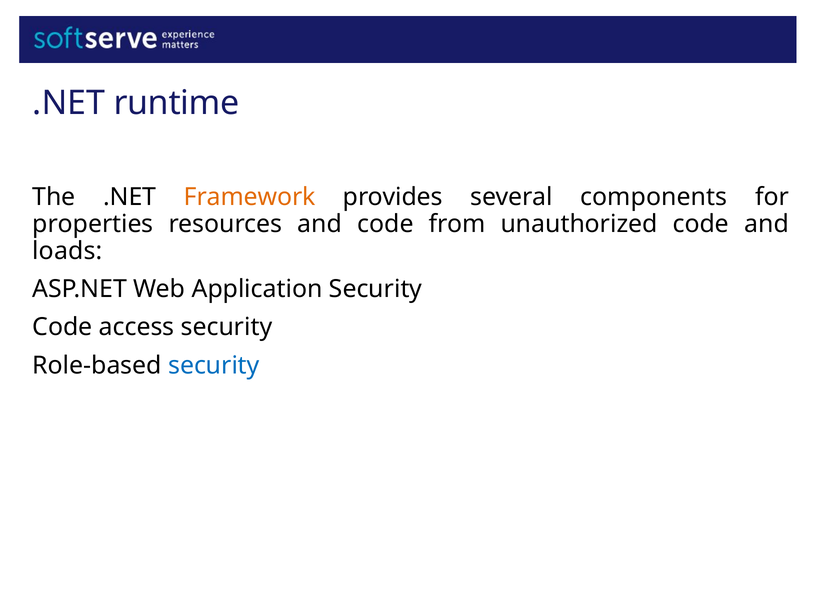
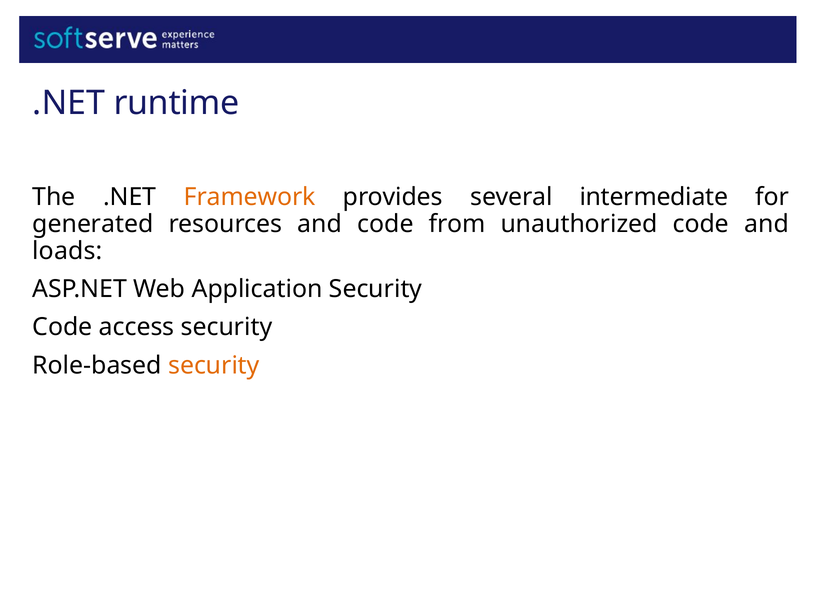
components: components -> intermediate
properties: properties -> generated
security at (214, 365) colour: blue -> orange
